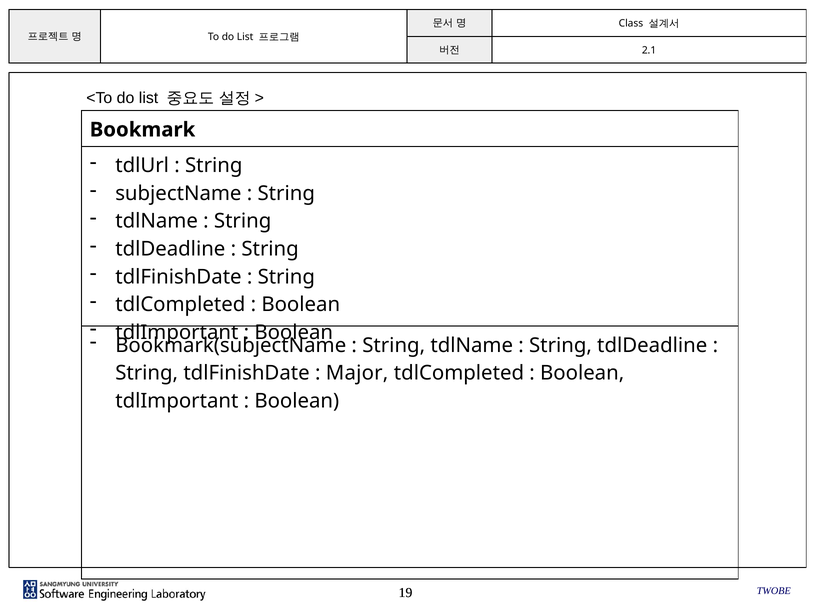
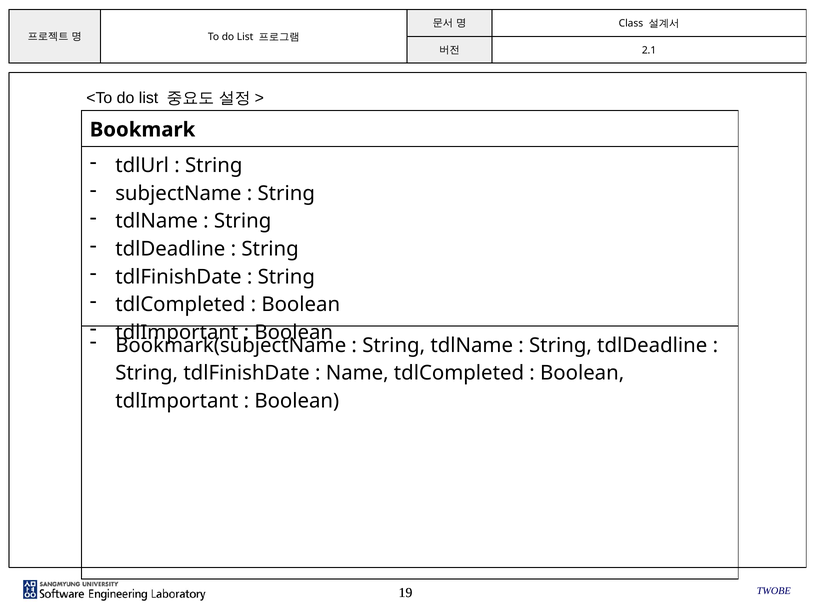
Major: Major -> Name
